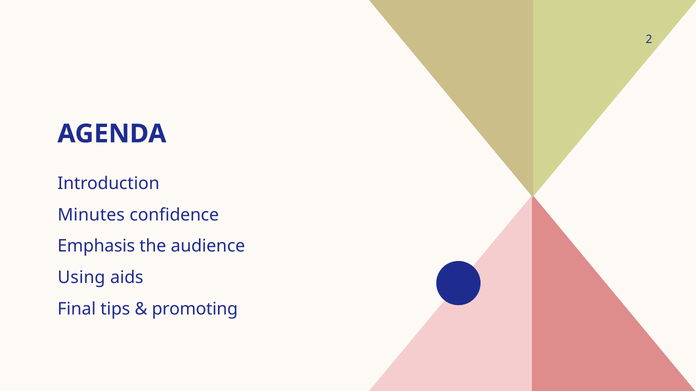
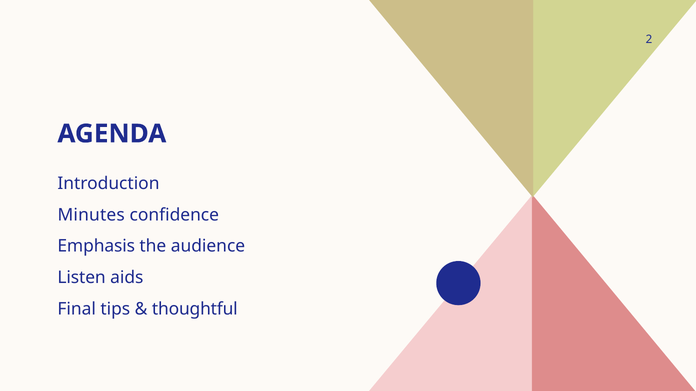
Using: Using -> Listen
promoting: promoting -> thoughtful
